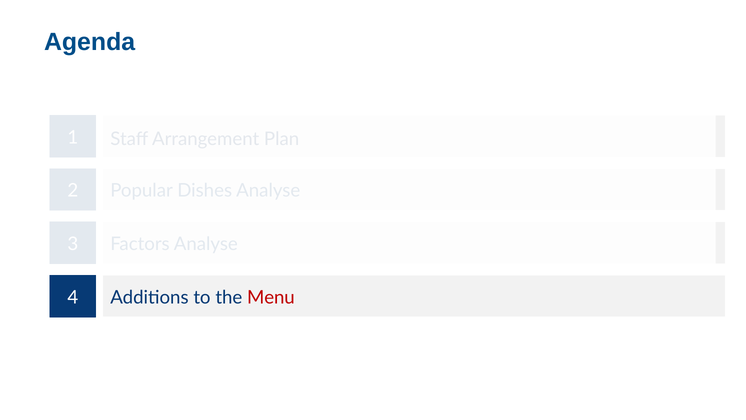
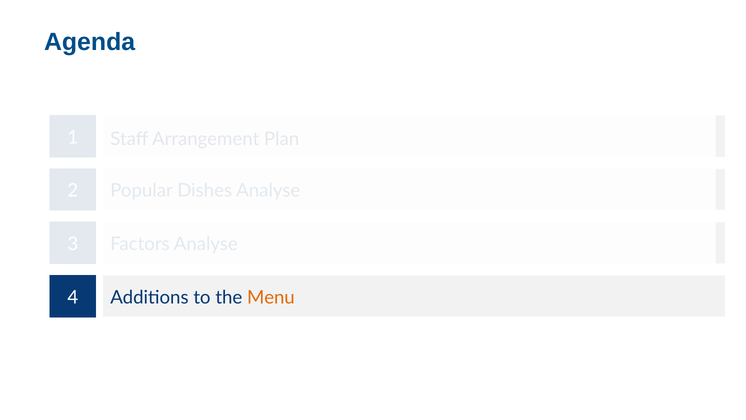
Menu colour: red -> orange
